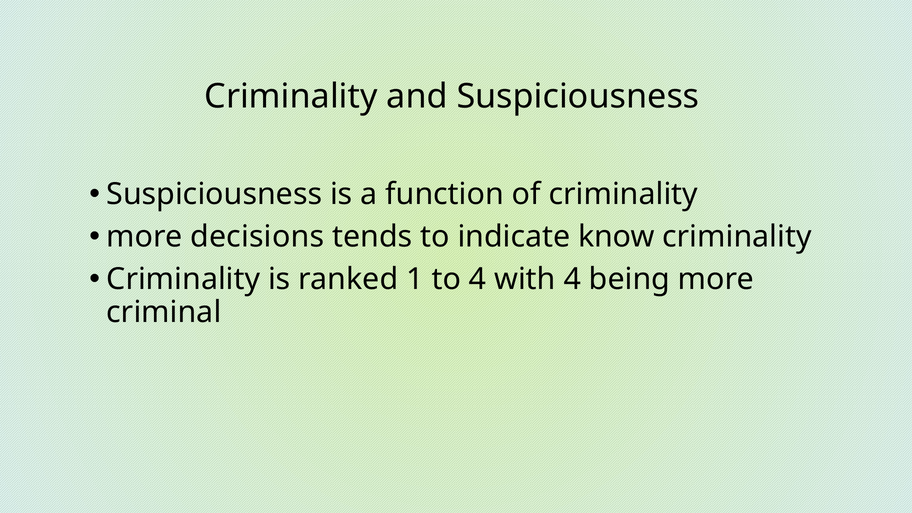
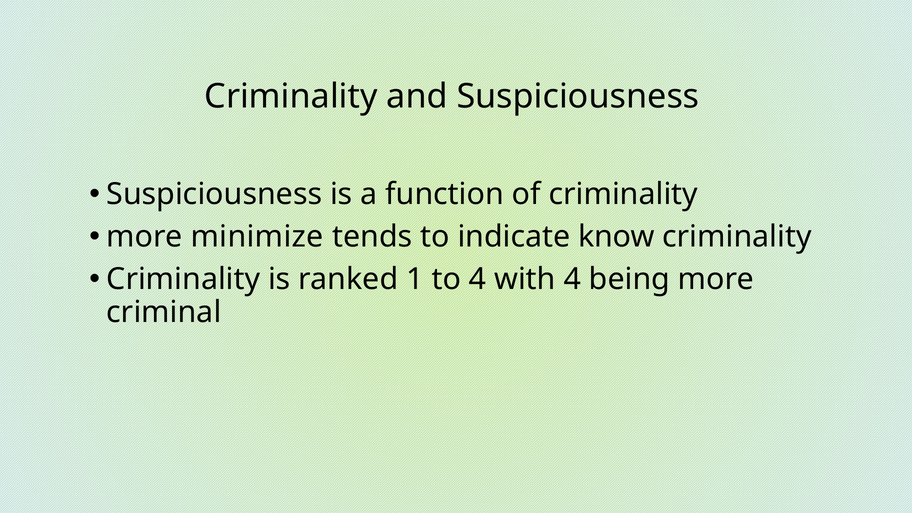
decisions: decisions -> minimize
